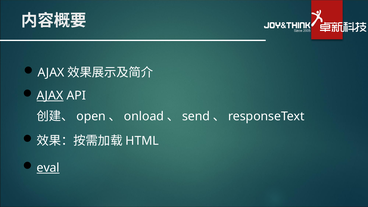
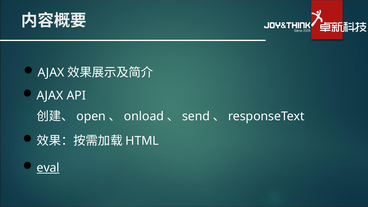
AJAX at (50, 95) underline: present -> none
